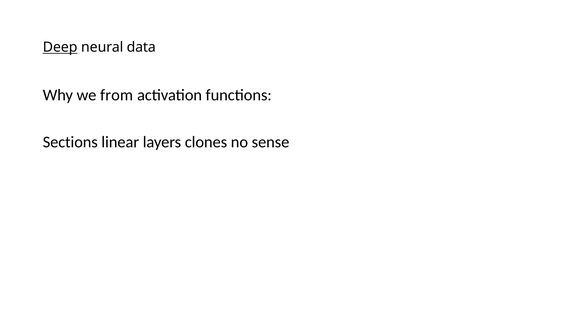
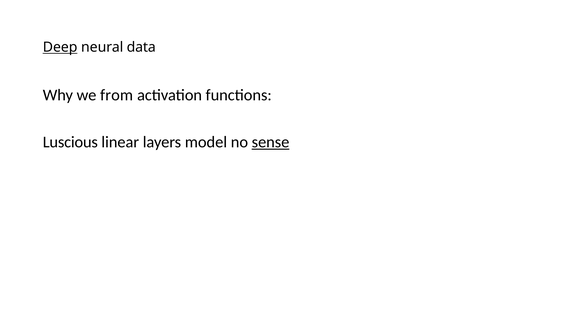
Sections: Sections -> Luscious
clones: clones -> model
sense underline: none -> present
